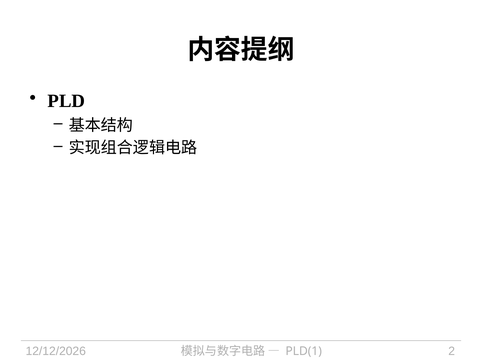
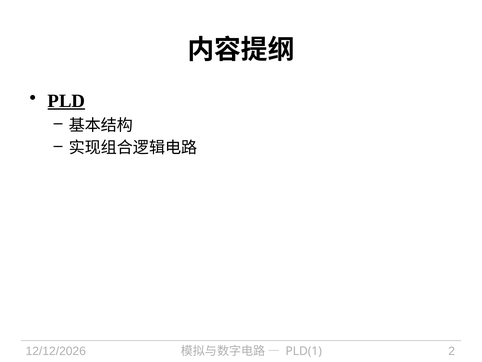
PLD underline: none -> present
